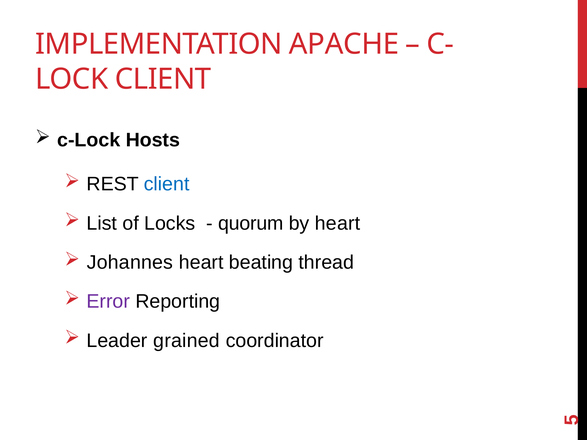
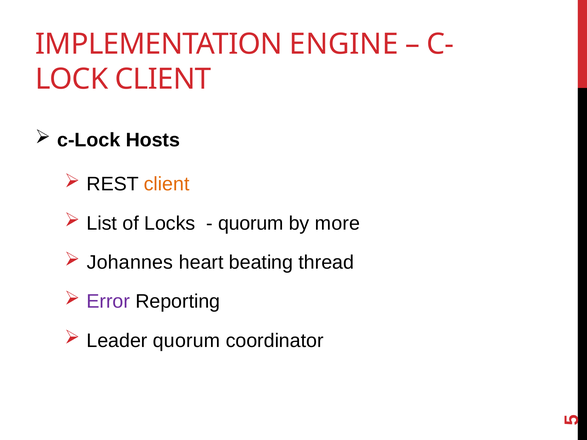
APACHE: APACHE -> ENGINE
client at (167, 184) colour: blue -> orange
by heart: heart -> more
Leader grained: grained -> quorum
